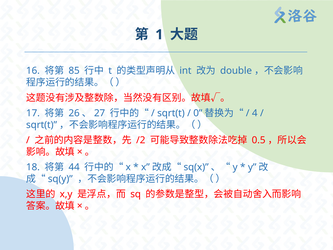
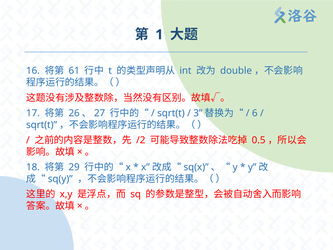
85: 85 -> 61
0: 0 -> 3
4: 4 -> 6
44: 44 -> 29
